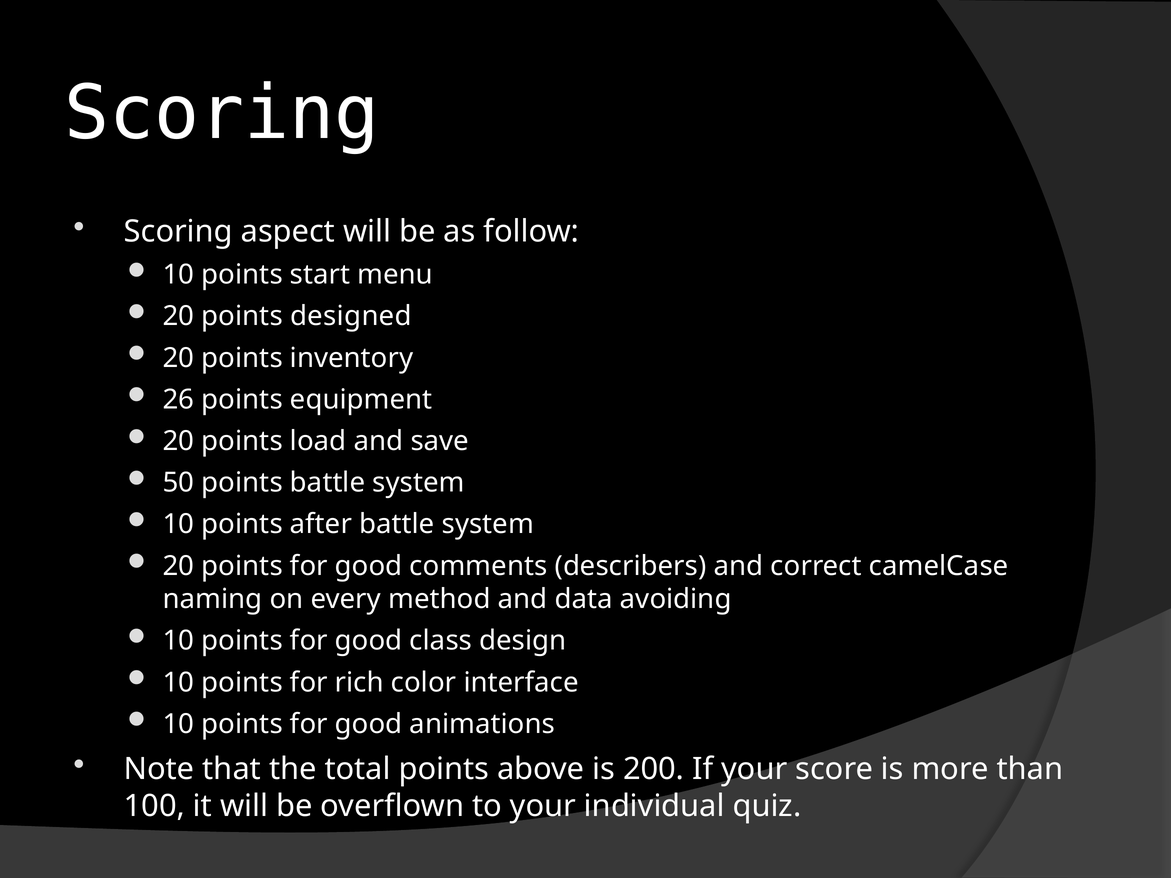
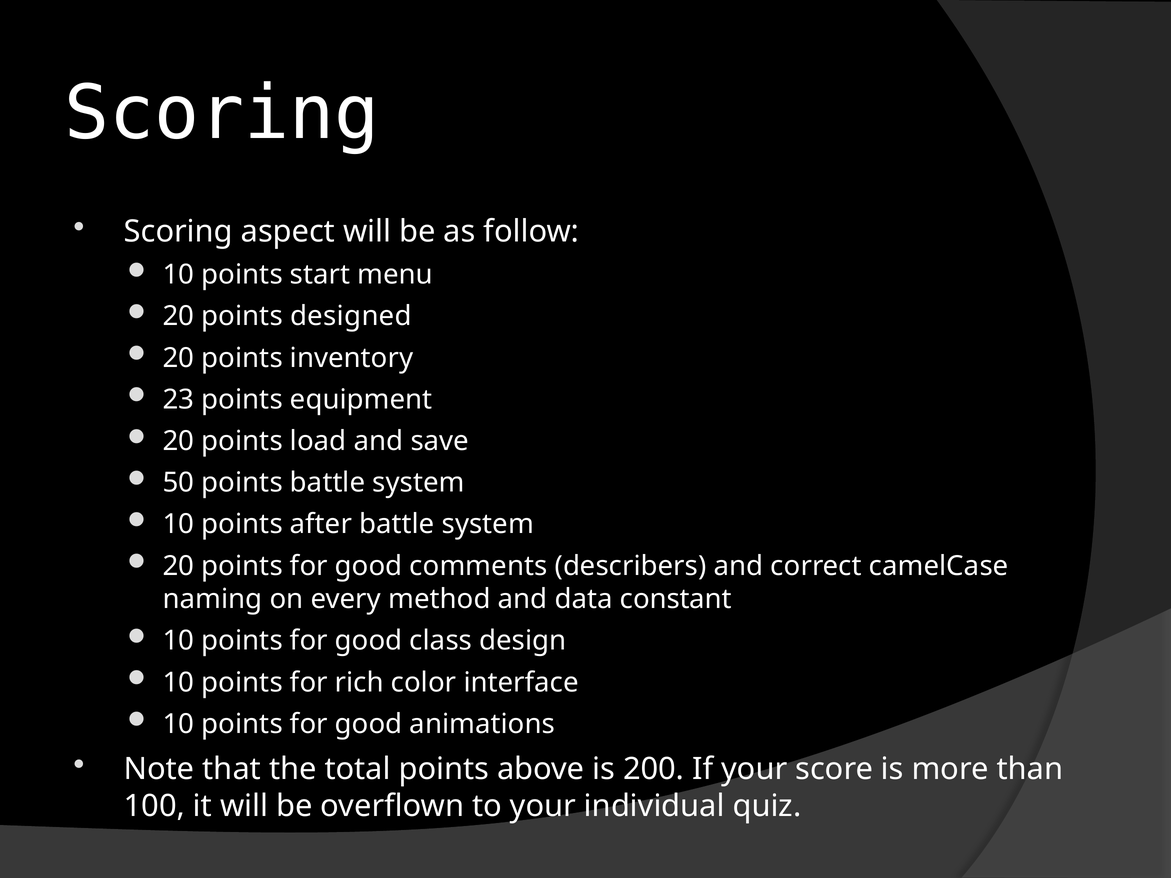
26: 26 -> 23
avoiding: avoiding -> constant
